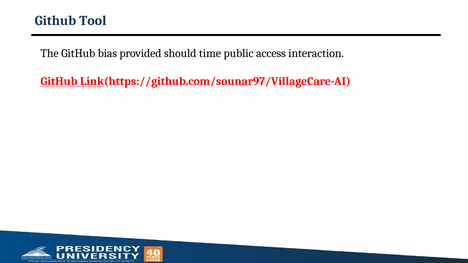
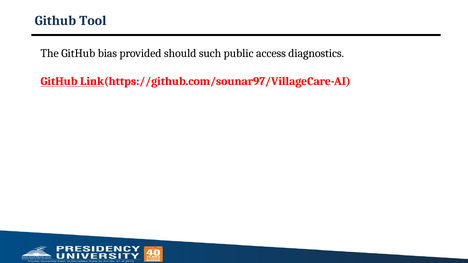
time: time -> such
interaction: interaction -> diagnostics
